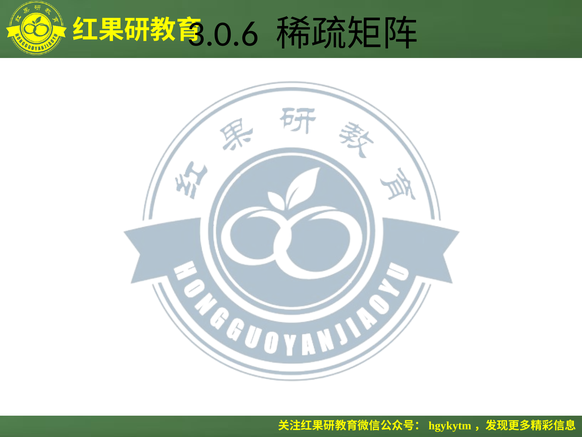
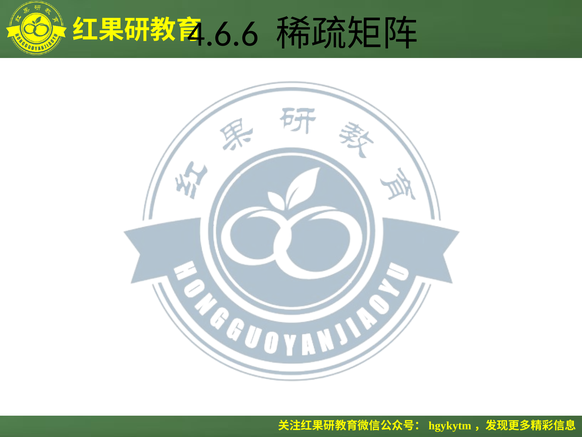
3.0.6: 3.0.6 -> 4.6.6
